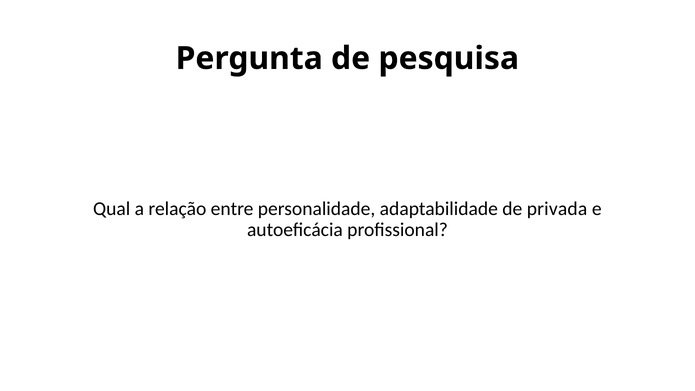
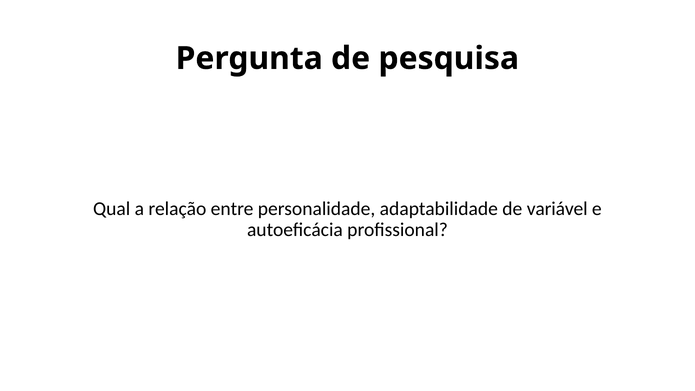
privada: privada -> variável
